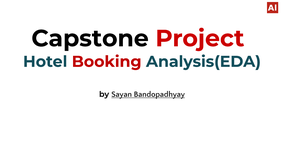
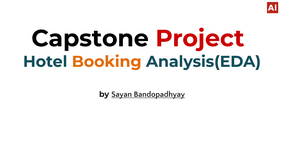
Booking colour: red -> orange
